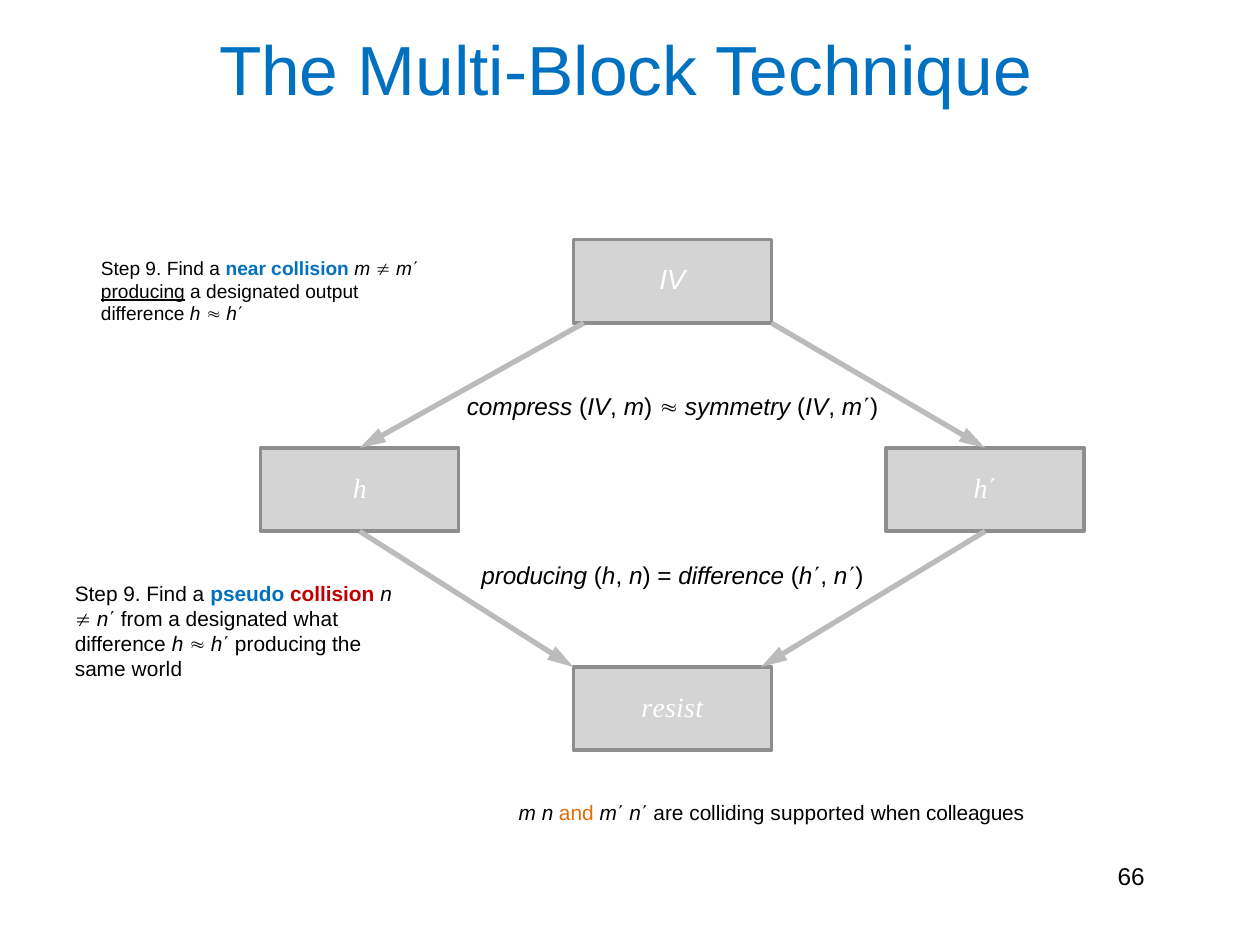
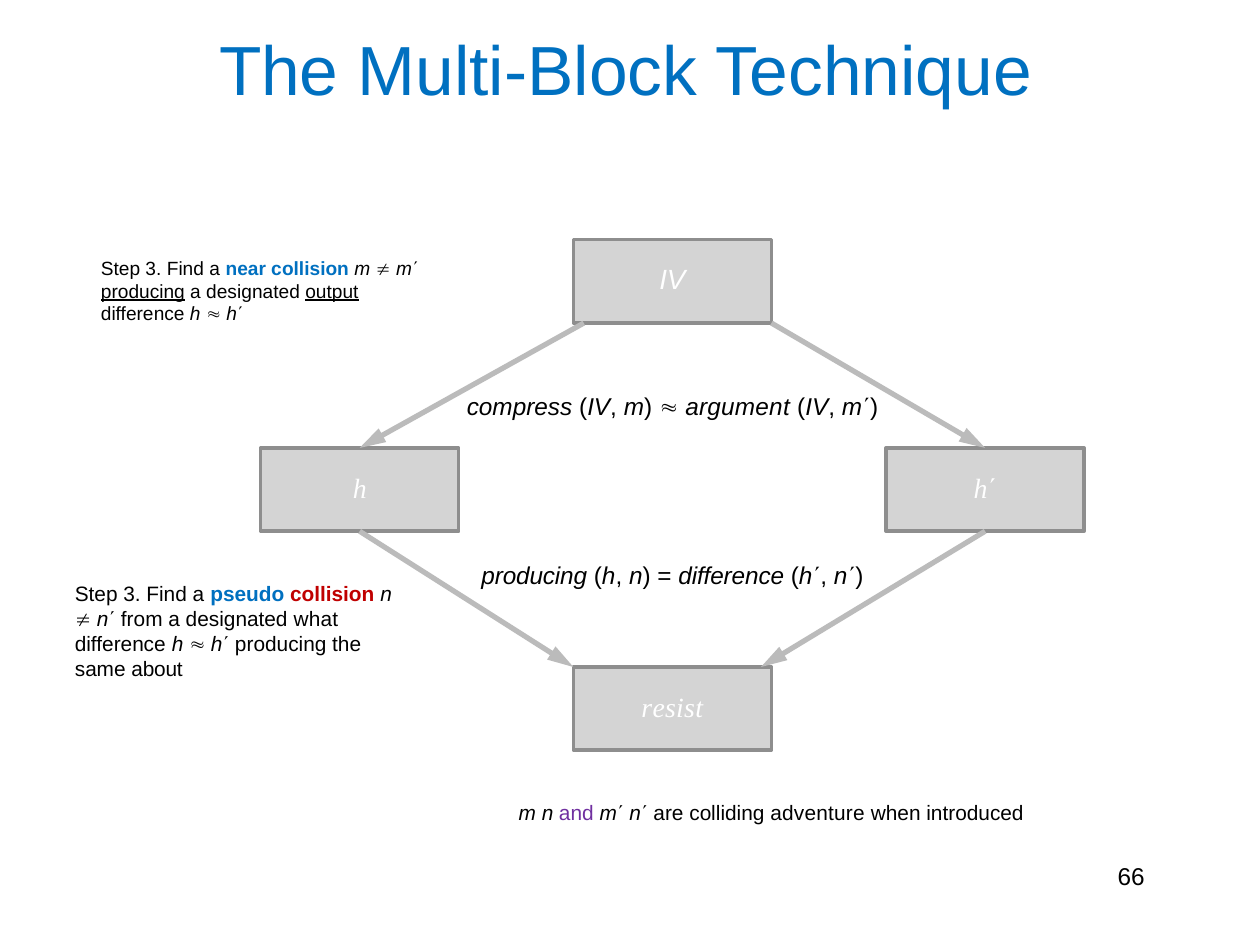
9 at (153, 269): 9 -> 3
output underline: none -> present
symmetry: symmetry -> argument
9 at (132, 594): 9 -> 3
world: world -> about
and colour: orange -> purple
supported: supported -> adventure
colleagues: colleagues -> introduced
